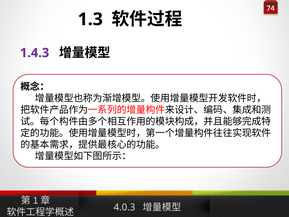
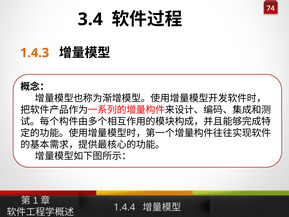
1.3: 1.3 -> 3.4
1.4.3 colour: purple -> orange
4.0.3: 4.0.3 -> 1.4.4
